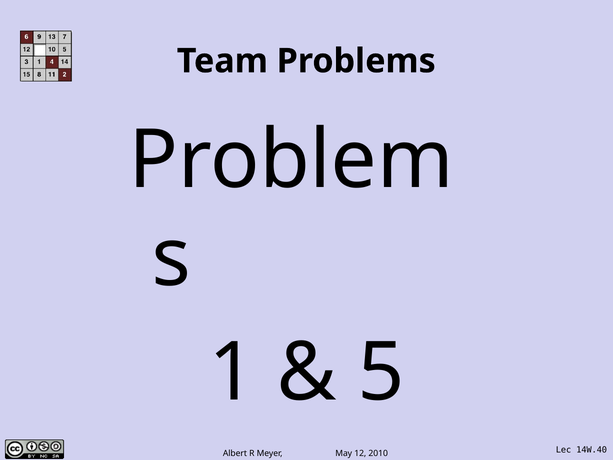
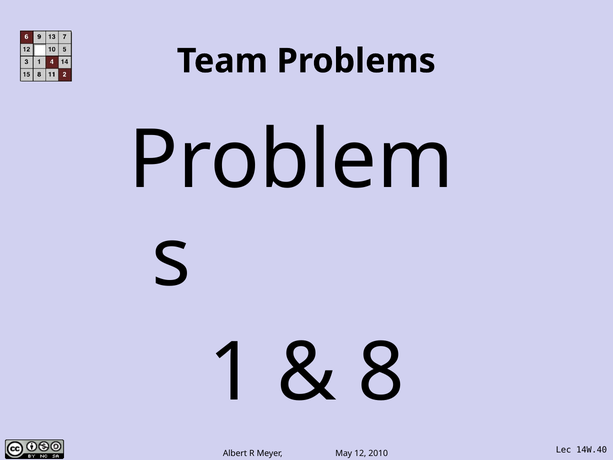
5: 5 -> 8
